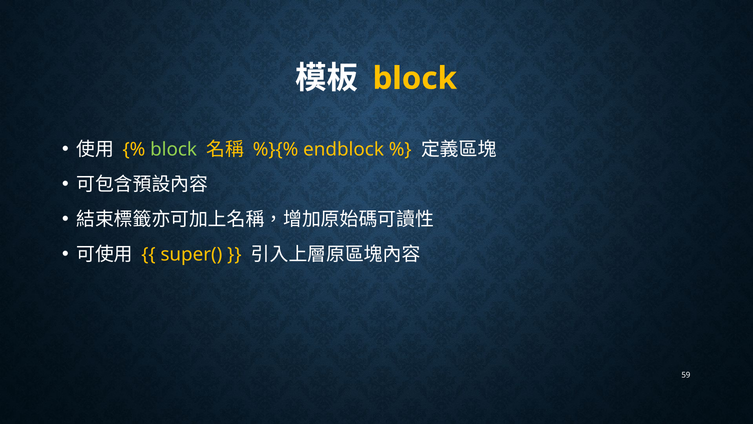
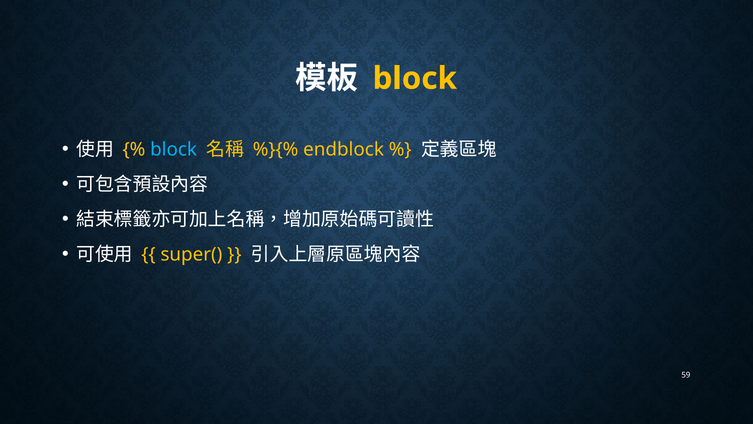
block at (174, 149) colour: light green -> light blue
